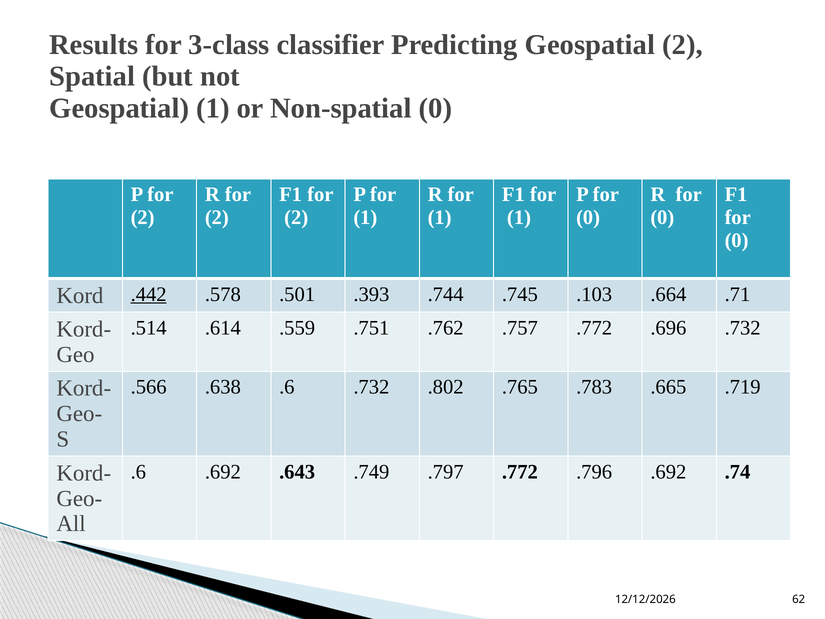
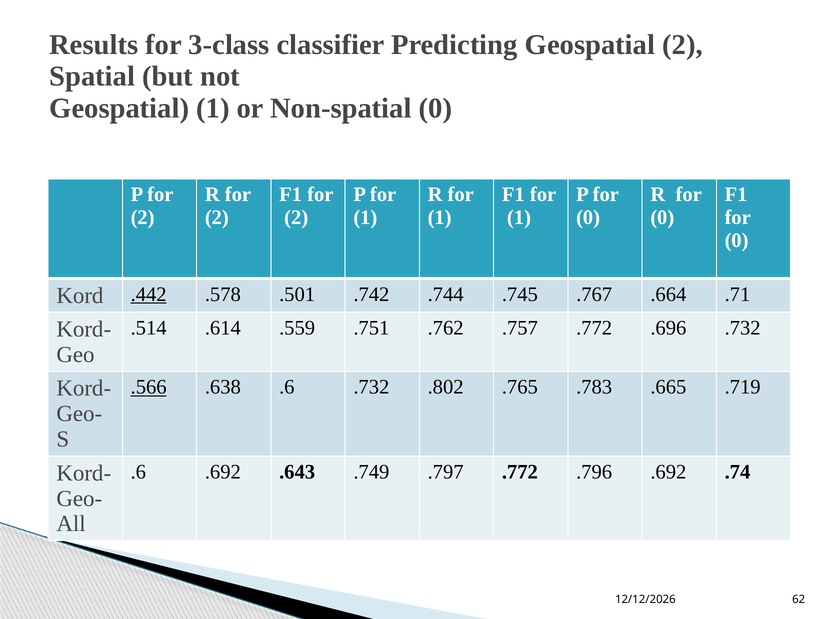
.393: .393 -> .742
.103: .103 -> .767
.566 underline: none -> present
